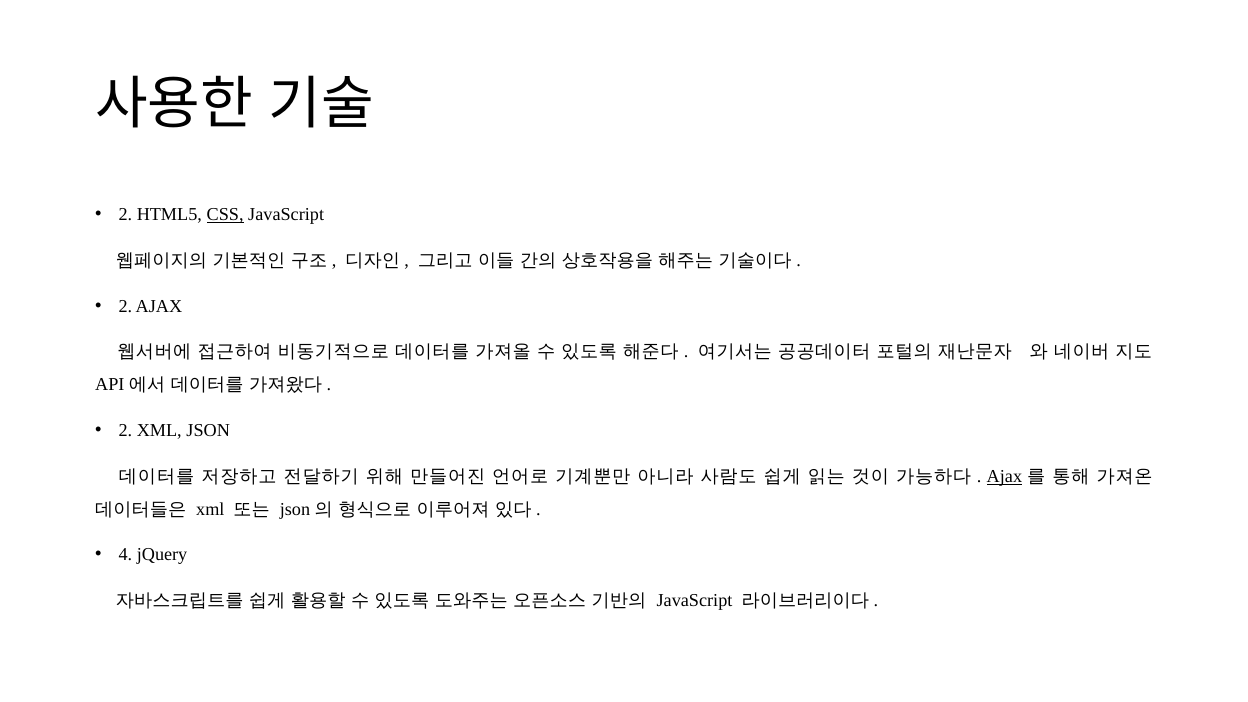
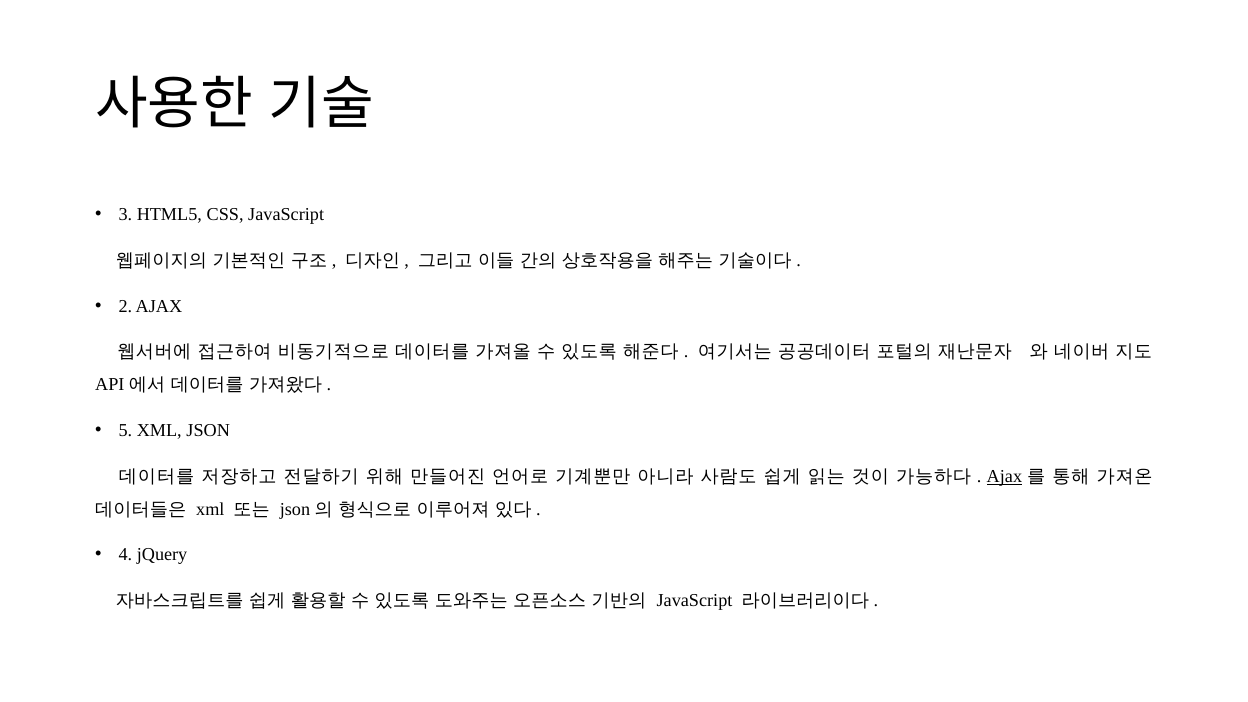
2 at (125, 215): 2 -> 3
CSS underline: present -> none
2 at (125, 430): 2 -> 5
